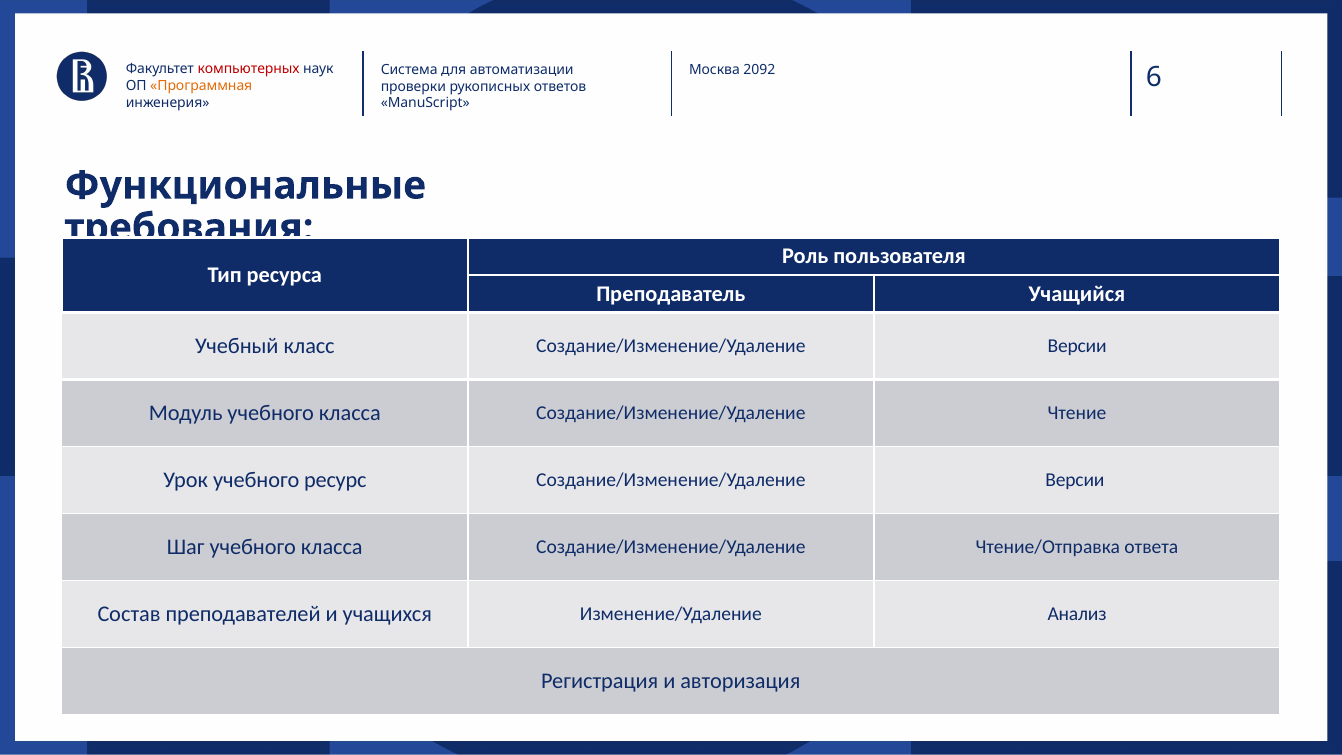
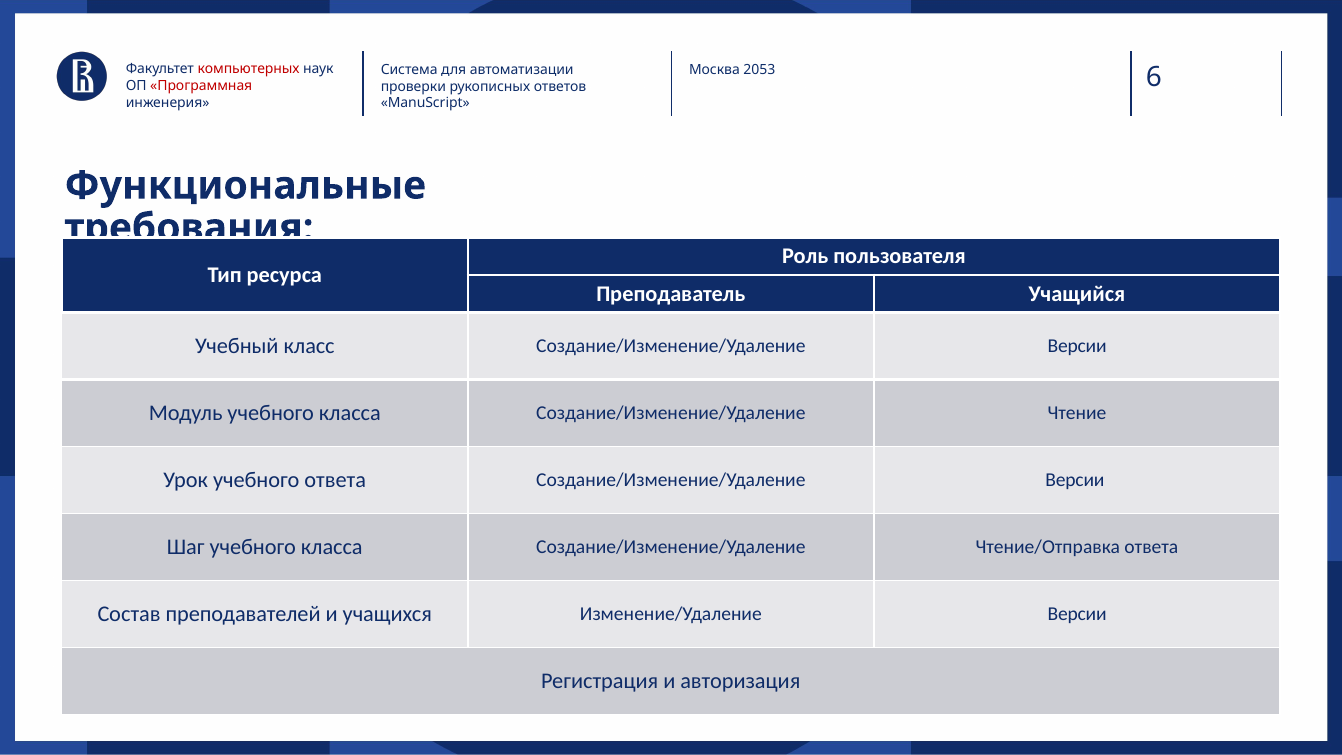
2092: 2092 -> 2053
Программная colour: orange -> red
учебного ресурс: ресурс -> ответа
Изменение/Удаление Анализ: Анализ -> Версии
